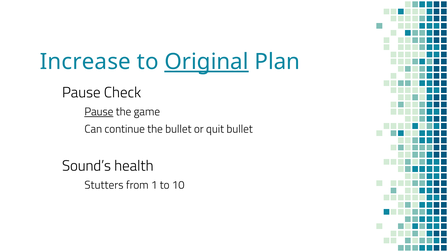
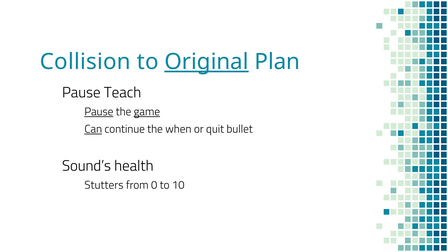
Increase: Increase -> Collision
Check: Check -> Teach
game underline: none -> present
Can underline: none -> present
the bullet: bullet -> when
1: 1 -> 0
